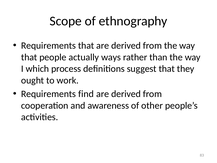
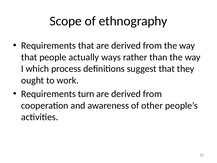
find: find -> turn
